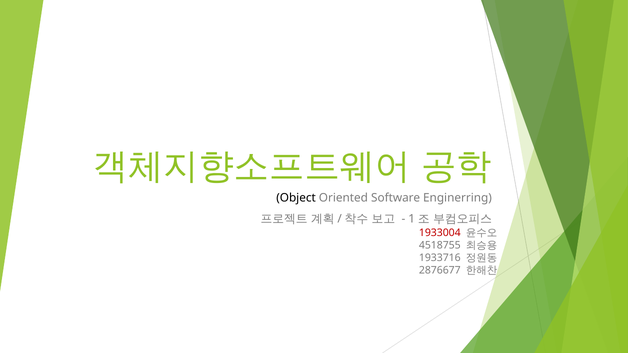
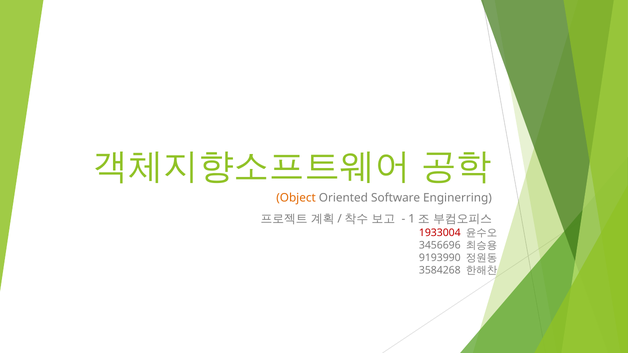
Object colour: black -> orange
4518755: 4518755 -> 3456696
1933716: 1933716 -> 9193990
2876677: 2876677 -> 3584268
